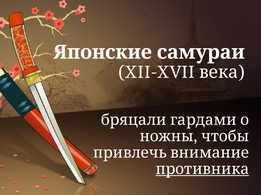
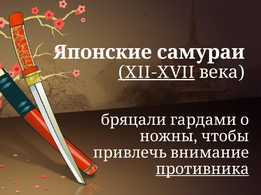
XII-XVII underline: none -> present
